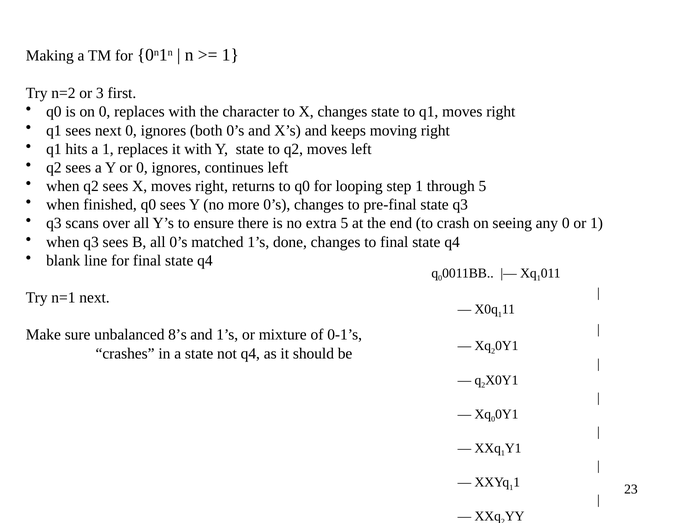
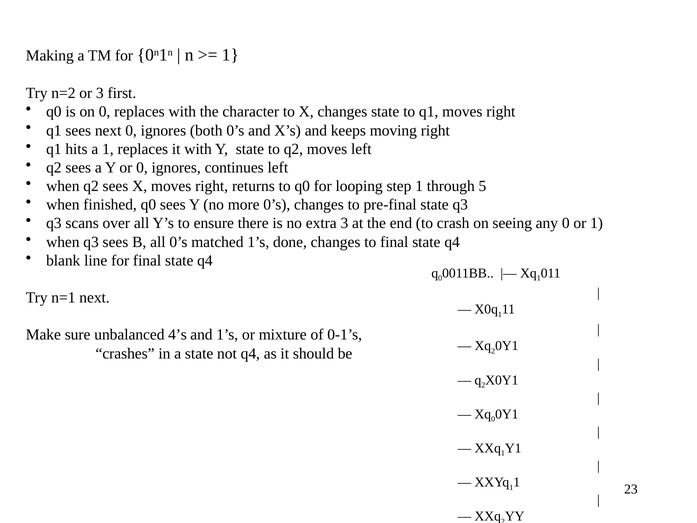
extra 5: 5 -> 3
8’s: 8’s -> 4’s
